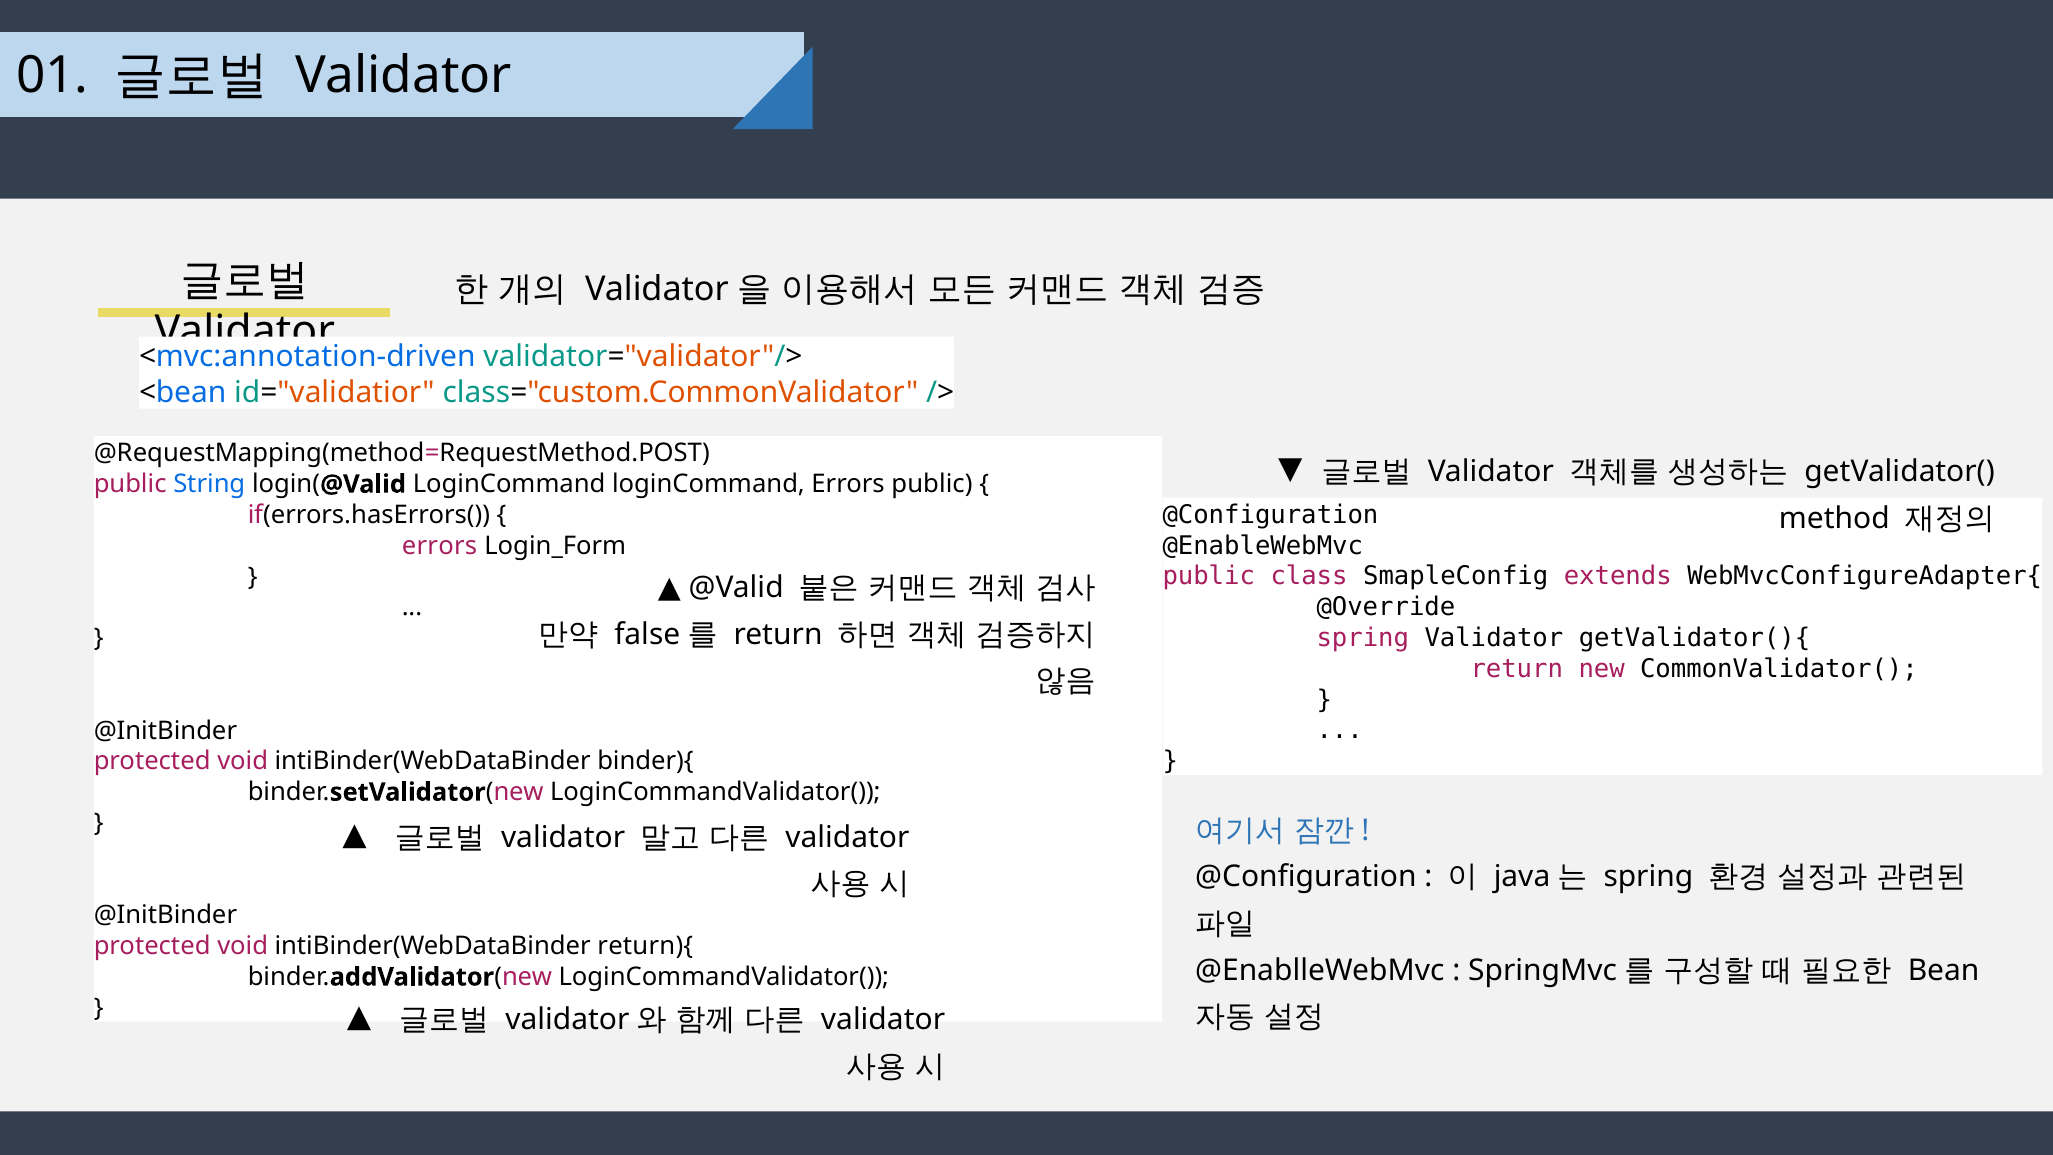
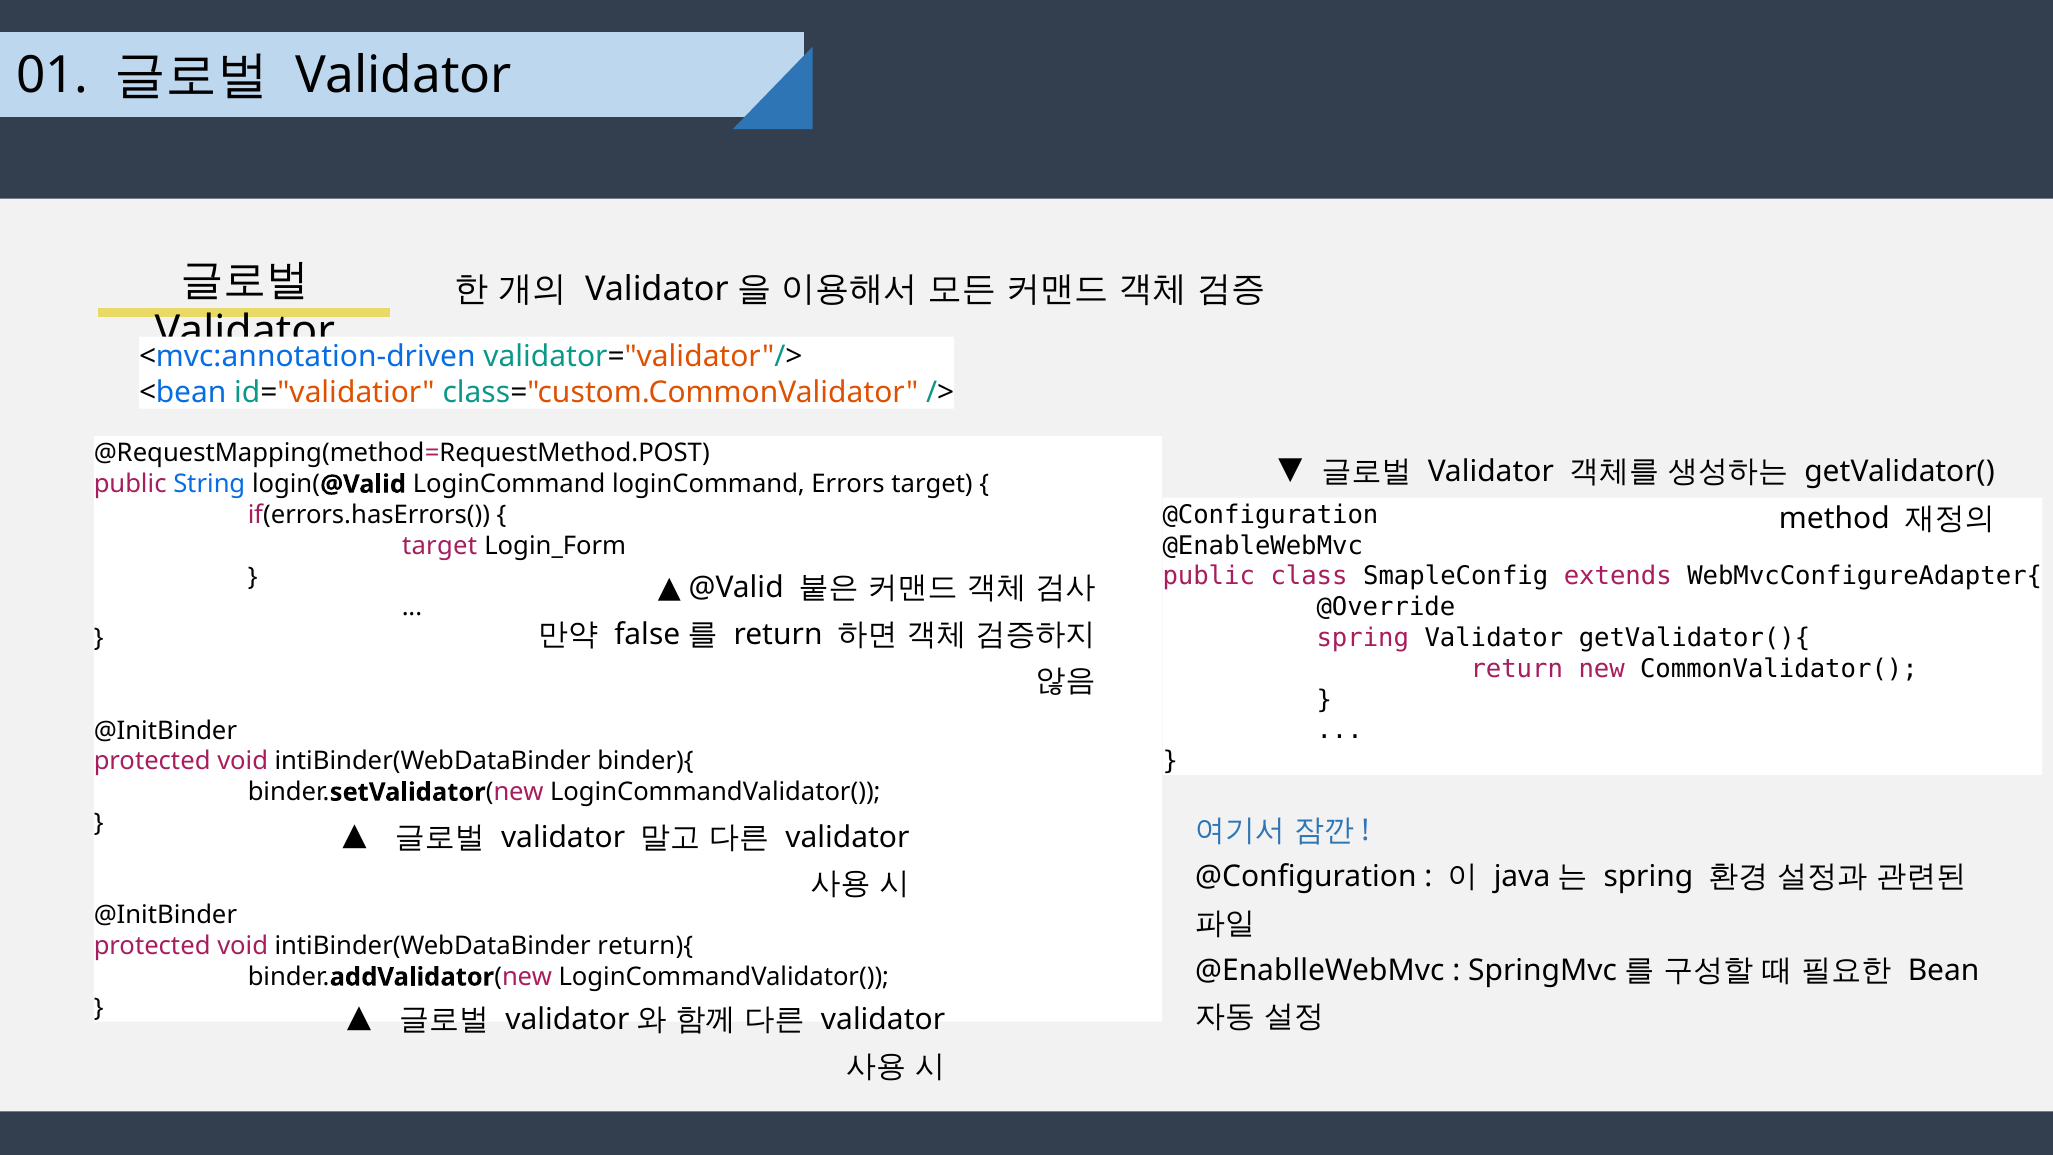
Errors public: public -> target
errors at (440, 546): errors -> target
